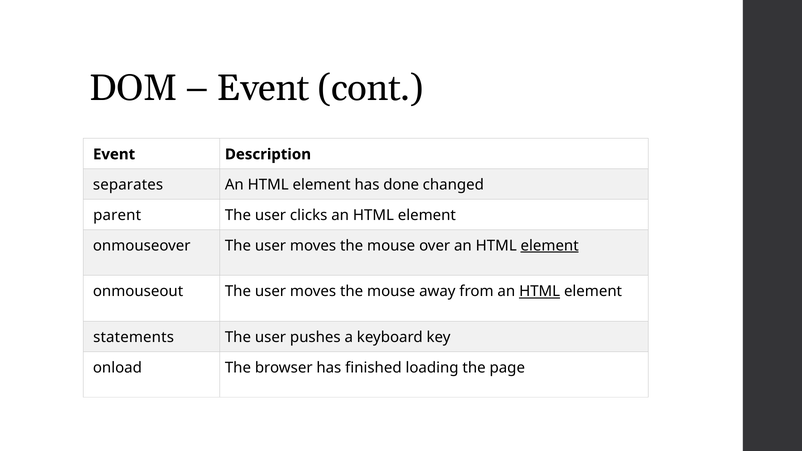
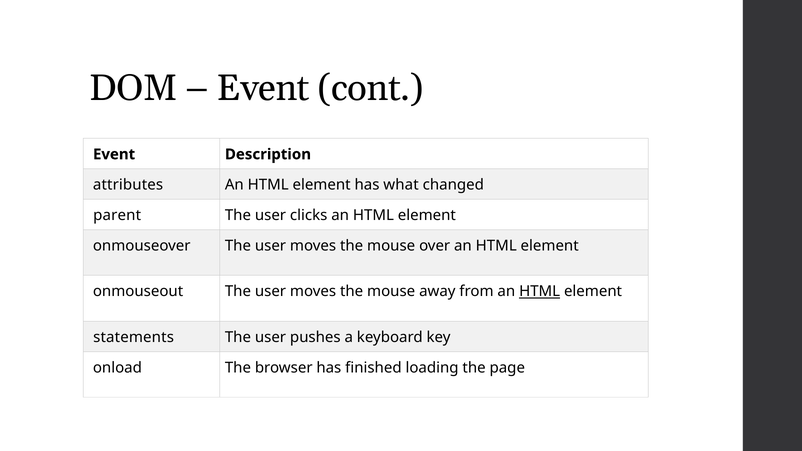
separates: separates -> attributes
done: done -> what
element at (550, 246) underline: present -> none
